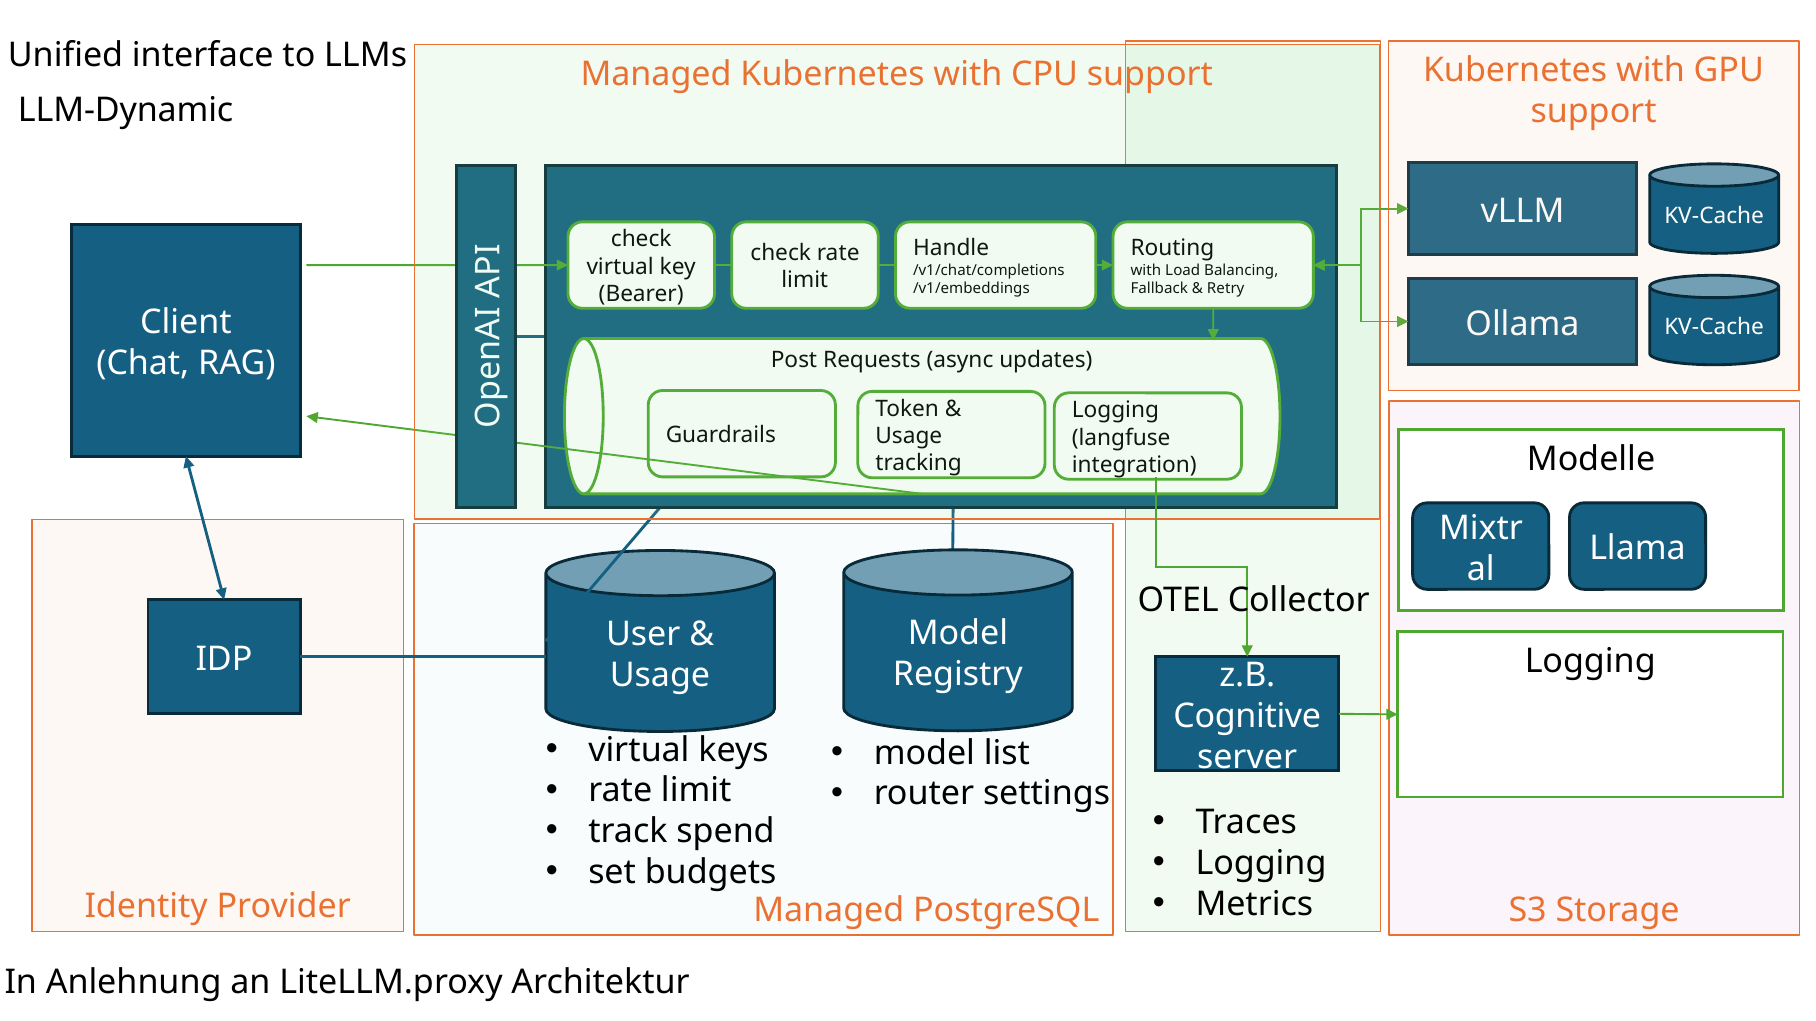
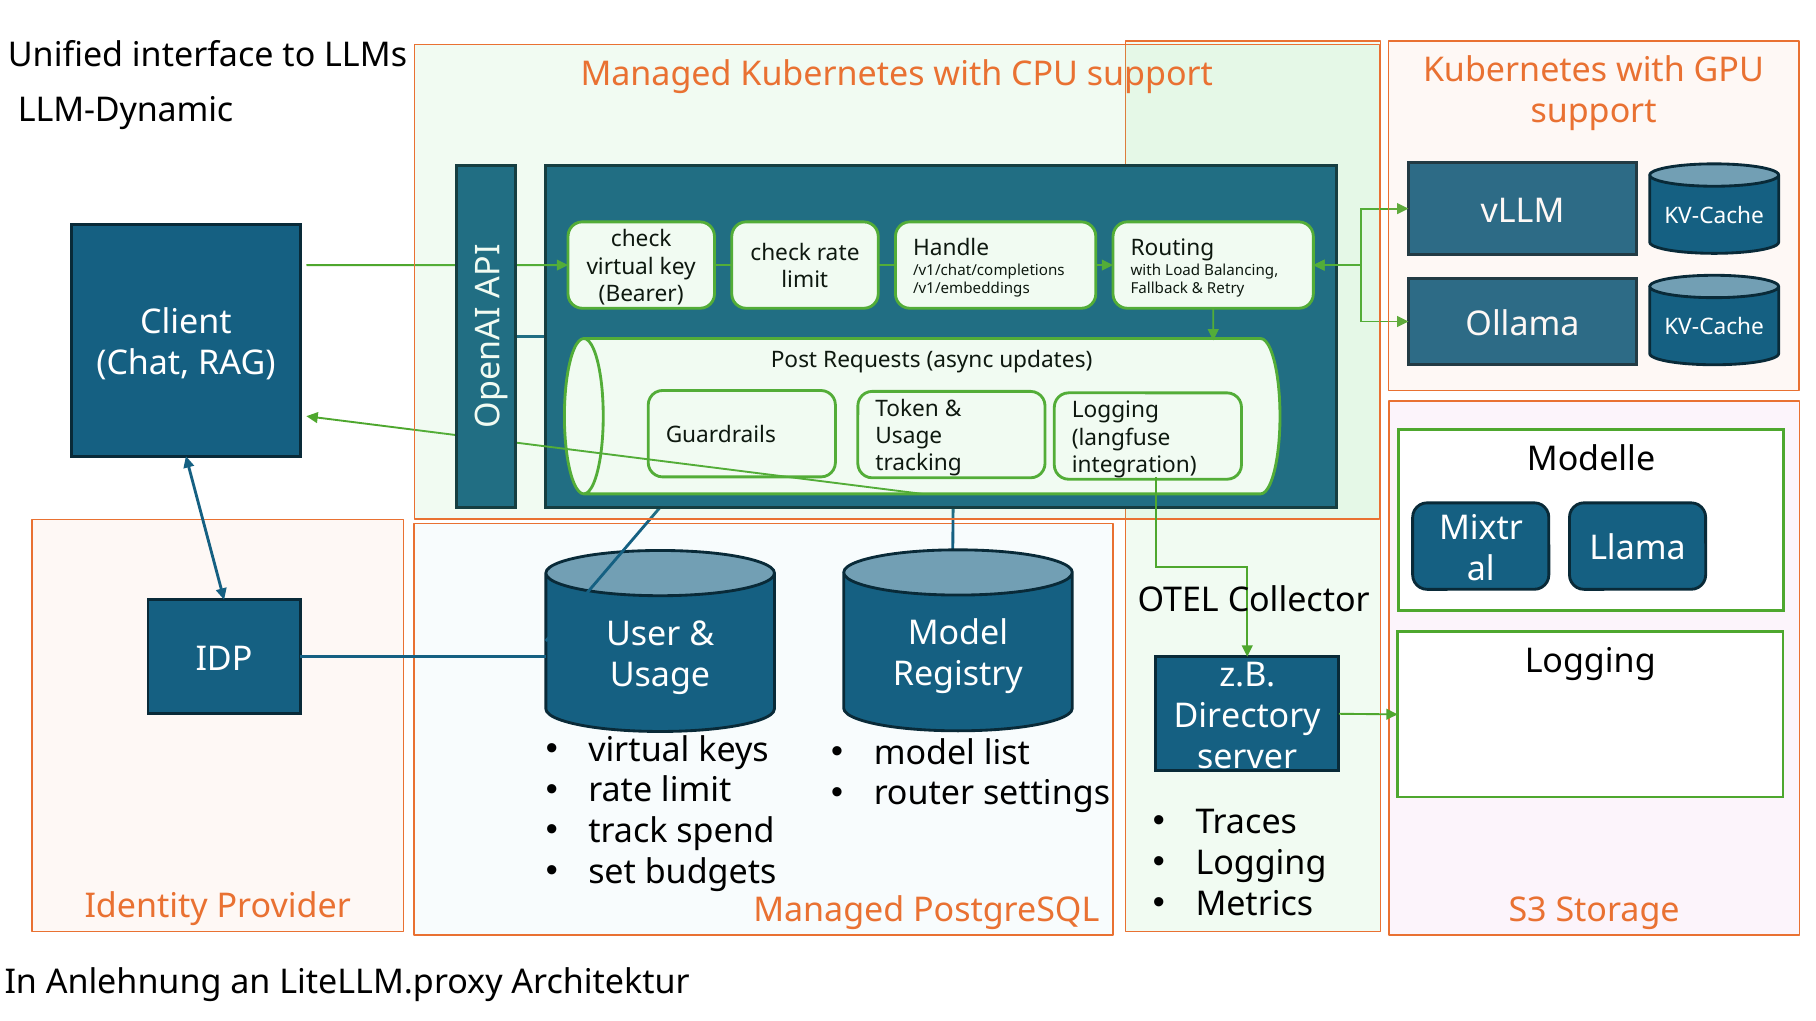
Cognitive: Cognitive -> Directory
